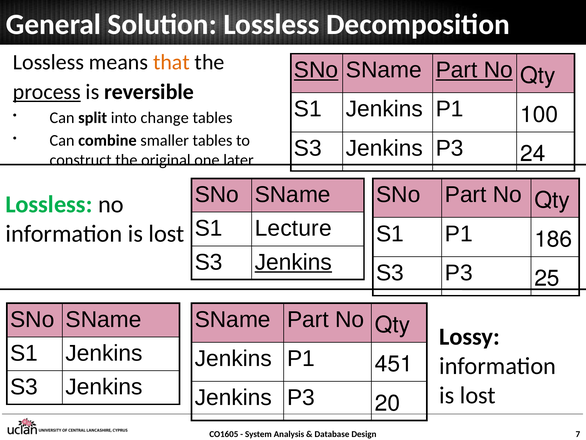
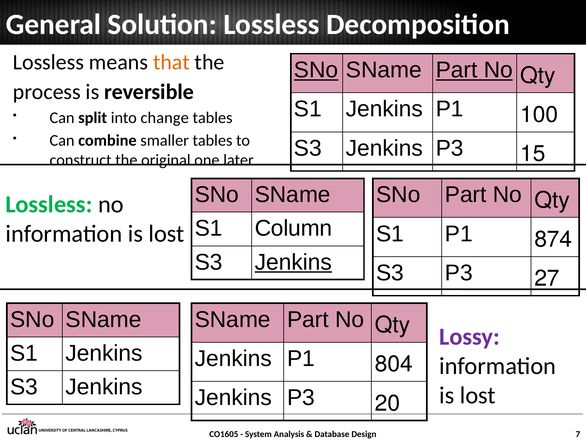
process underline: present -> none
24: 24 -> 15
Lecture: Lecture -> Column
186: 186 -> 874
25: 25 -> 27
Lossy colour: black -> purple
451: 451 -> 804
